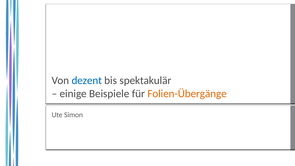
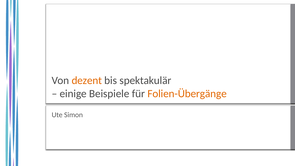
dezent colour: blue -> orange
